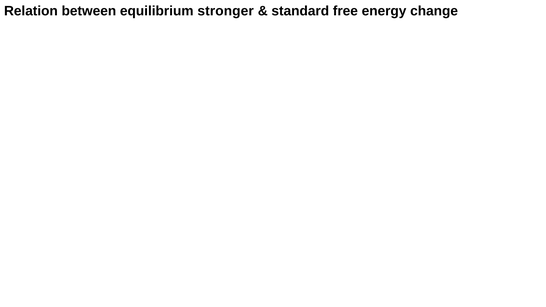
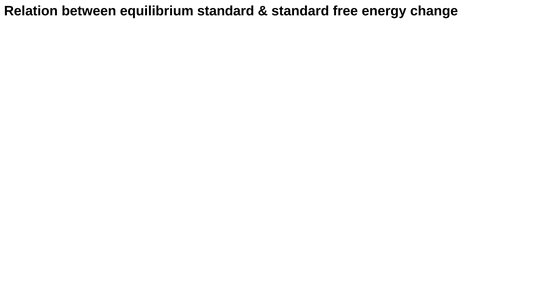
equilibrium stronger: stronger -> standard
